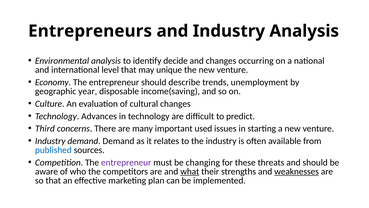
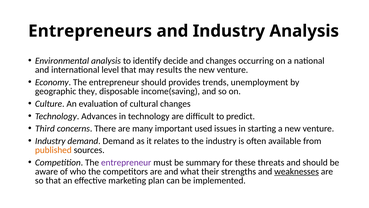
unique: unique -> results
describe: describe -> provides
year: year -> they
published colour: blue -> orange
changing: changing -> summary
what underline: present -> none
